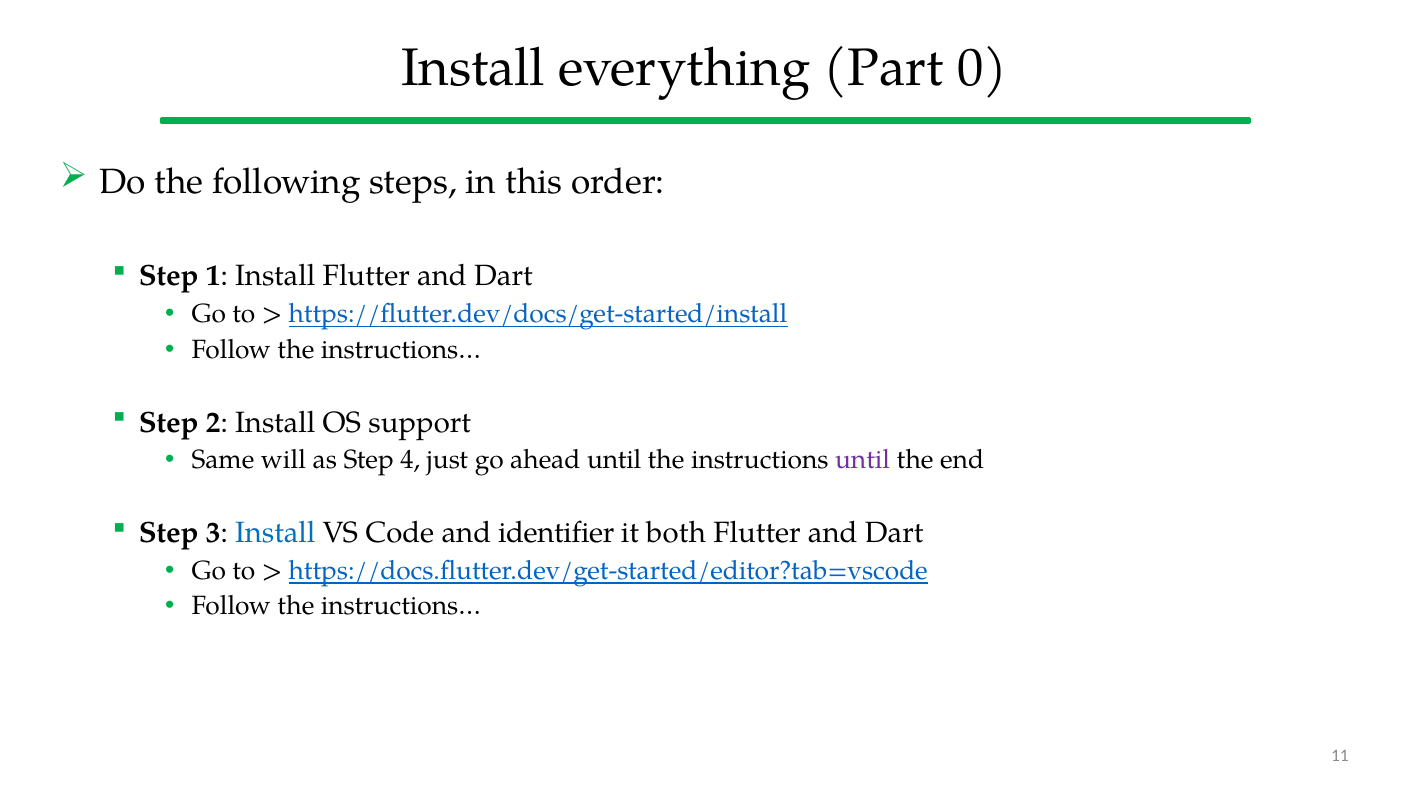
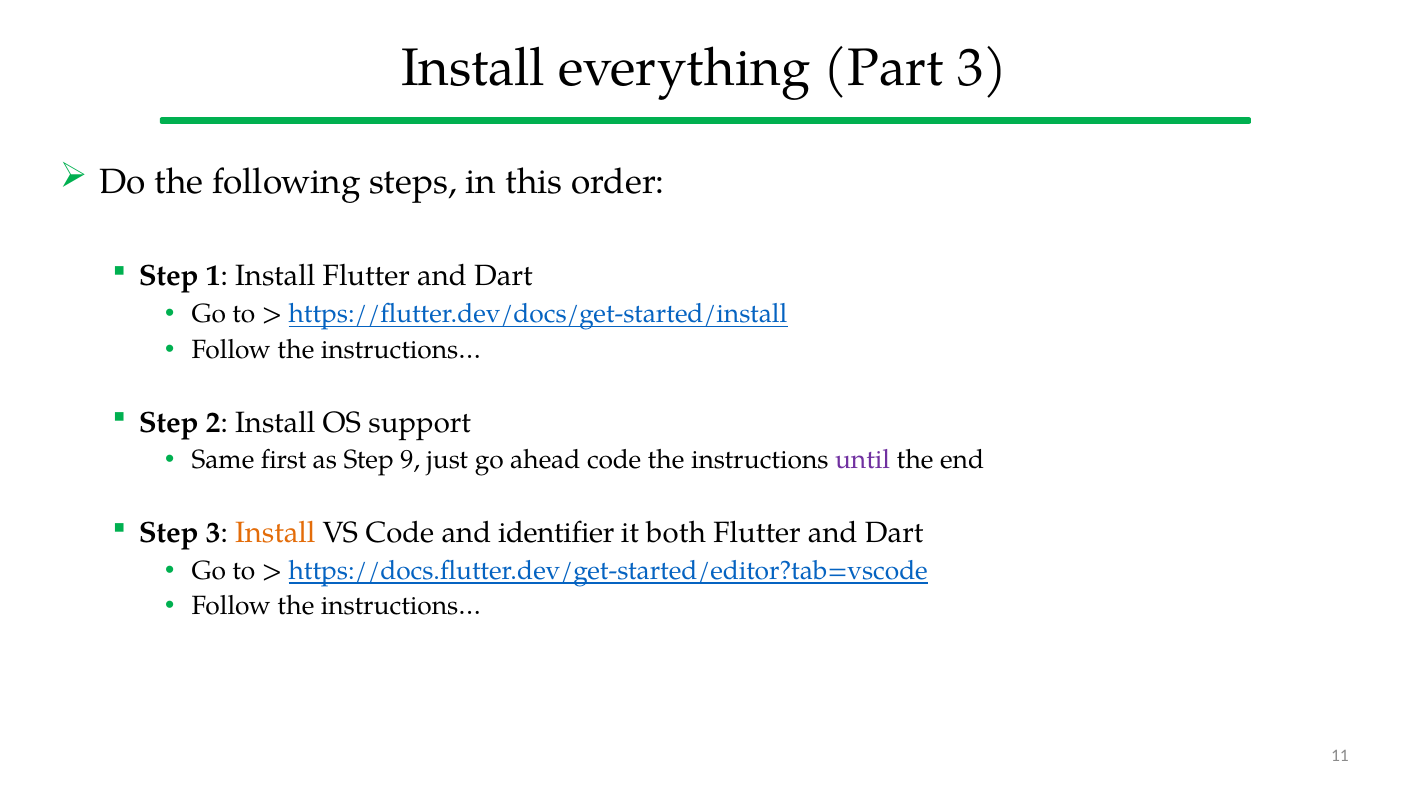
Part 0: 0 -> 3
will: will -> first
4: 4 -> 9
ahead until: until -> code
Install at (275, 533) colour: blue -> orange
